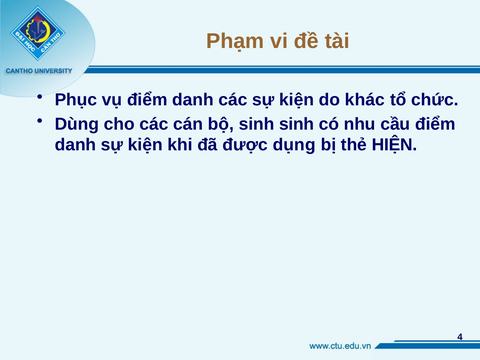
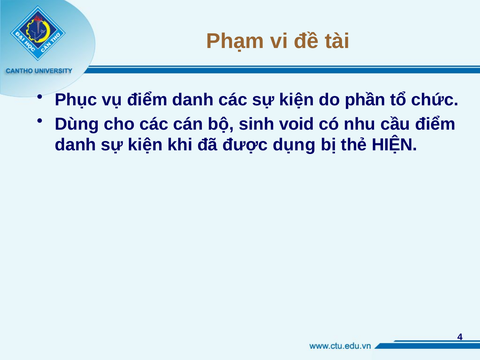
khác: khác -> phần
sinh sinh: sinh -> void
